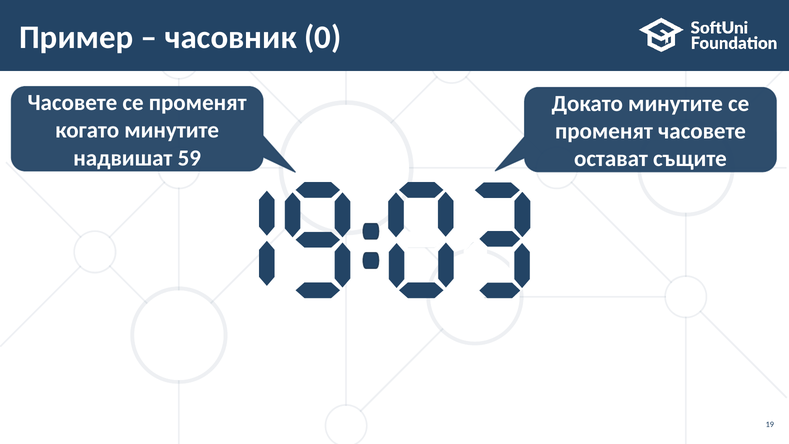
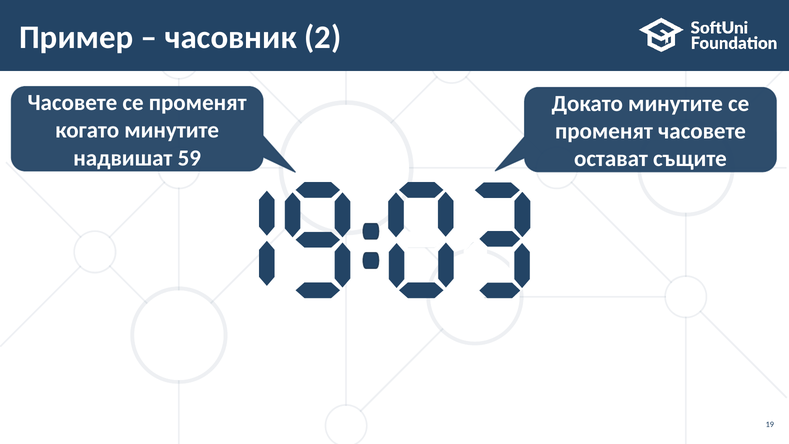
0: 0 -> 2
